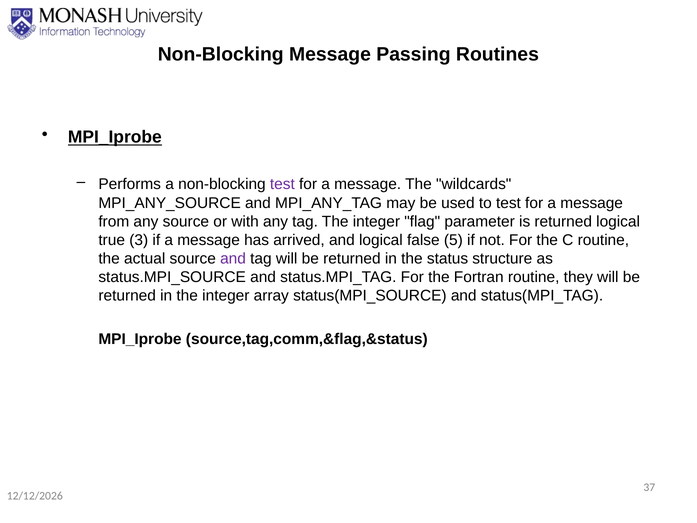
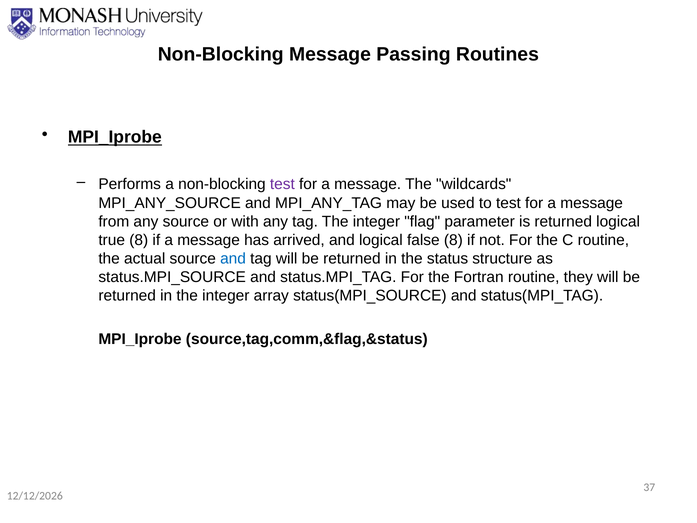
true 3: 3 -> 8
false 5: 5 -> 8
and at (233, 259) colour: purple -> blue
